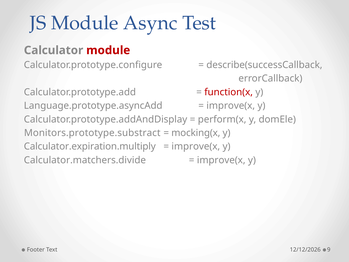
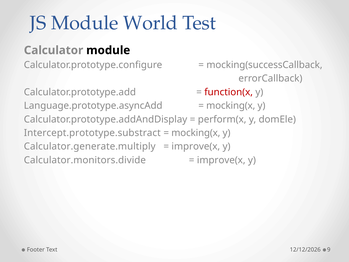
Async: Async -> World
module at (108, 50) colour: red -> black
describe(successCallback: describe(successCallback -> mocking(successCallback
improve(x at (231, 106): improve(x -> mocking(x
Monitors.prototype.substract: Monitors.prototype.substract -> Intercept.prototype.substract
Calculator.expiration.multiply: Calculator.expiration.multiply -> Calculator.generate.multiply
Calculator.matchers.divide: Calculator.matchers.divide -> Calculator.monitors.divide
